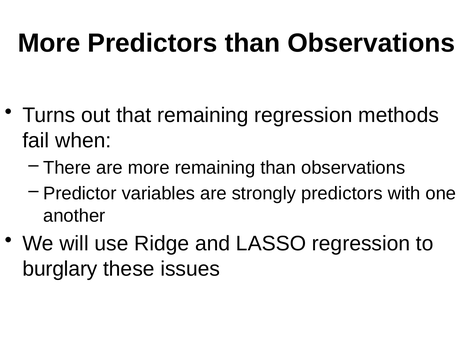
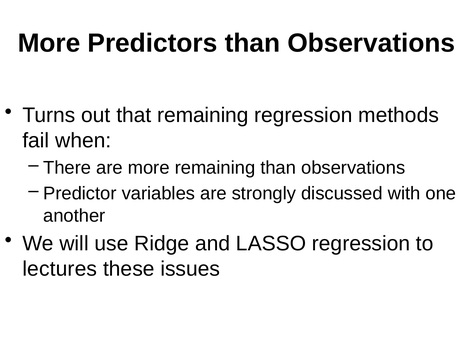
strongly predictors: predictors -> discussed
burglary: burglary -> lectures
